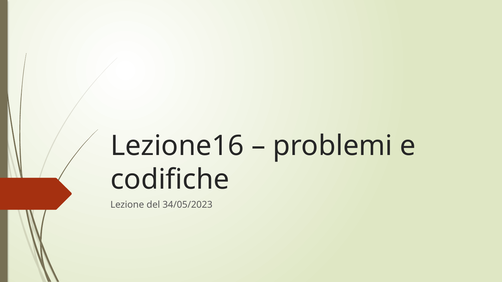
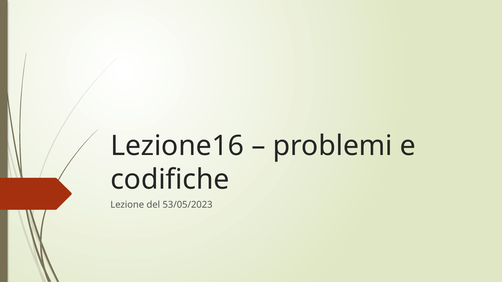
34/05/2023: 34/05/2023 -> 53/05/2023
